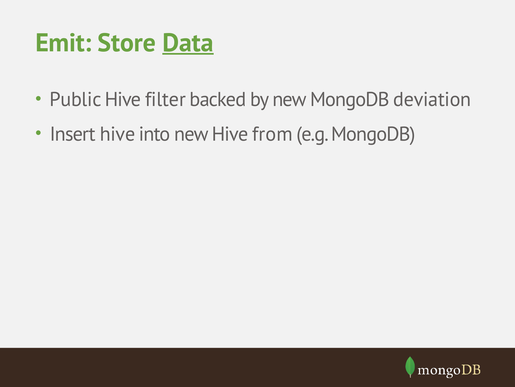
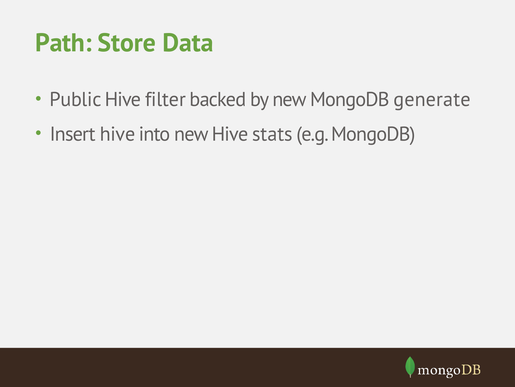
Emit: Emit -> Path
Data underline: present -> none
deviation: deviation -> generate
from: from -> stats
